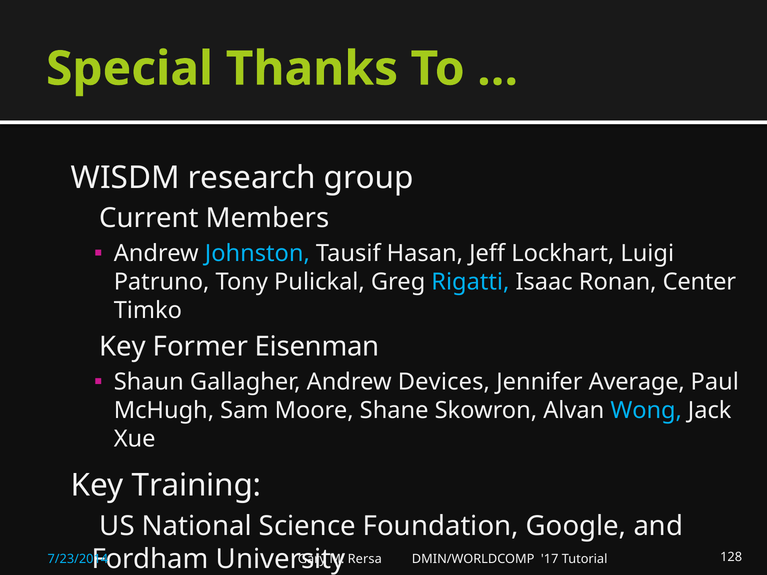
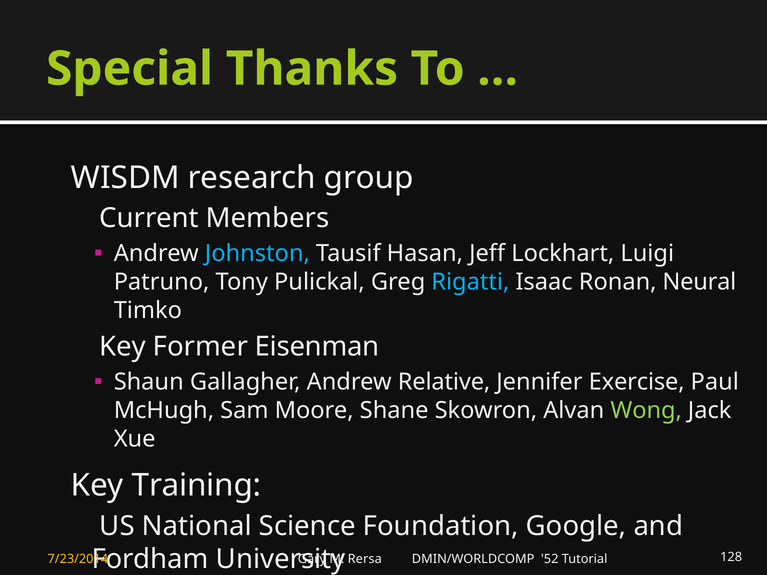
Center: Center -> Neural
Devices: Devices -> Relative
Average: Average -> Exercise
Wong colour: light blue -> light green
7/23/2014 colour: light blue -> yellow
17: 17 -> 52
